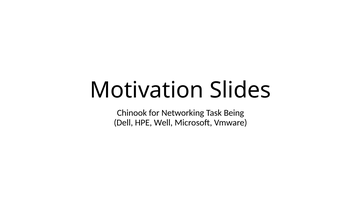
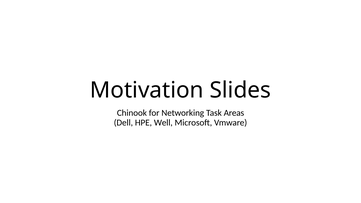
Being: Being -> Areas
